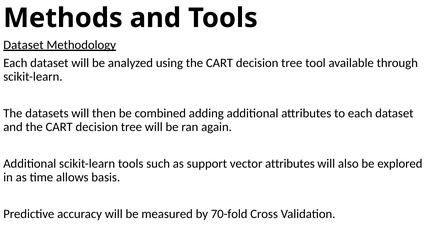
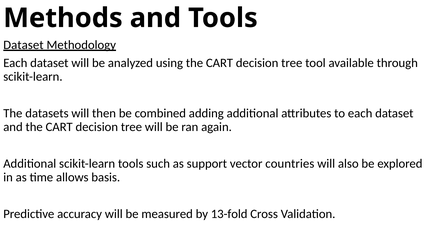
vector attributes: attributes -> countries
70-fold: 70-fold -> 13-fold
